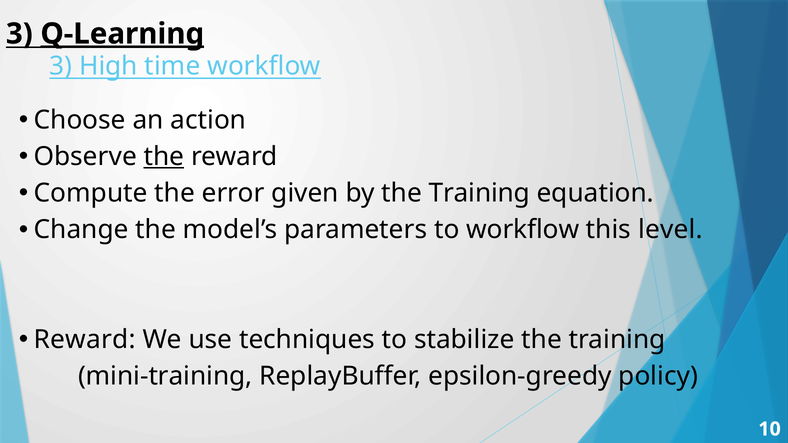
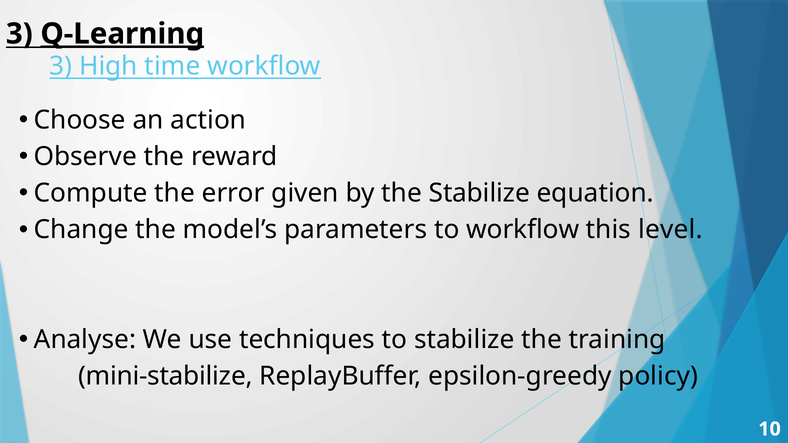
the at (164, 157) underline: present -> none
by the Training: Training -> Stabilize
Reward at (85, 340): Reward -> Analyse
mini-training: mini-training -> mini-stabilize
